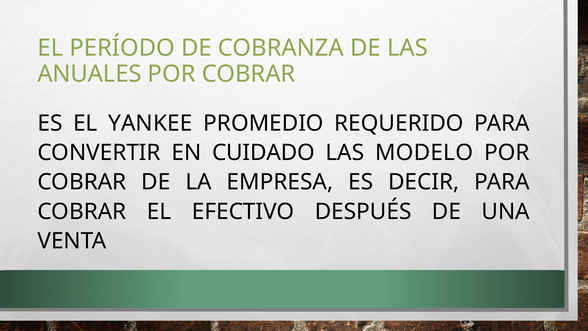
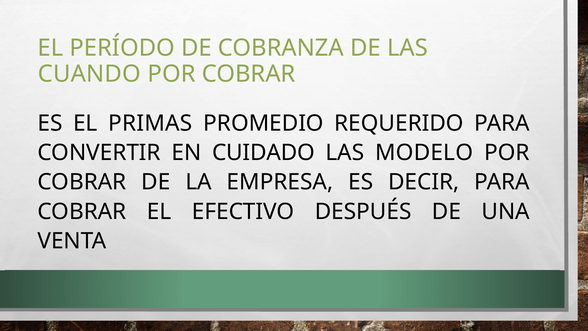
ANUALES: ANUALES -> CUANDO
YANKEE: YANKEE -> PRIMAS
